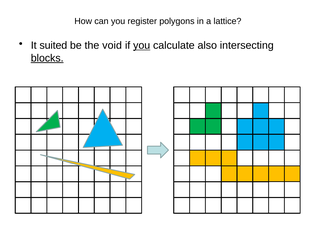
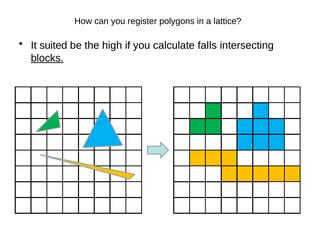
void: void -> high
you at (142, 46) underline: present -> none
also: also -> falls
